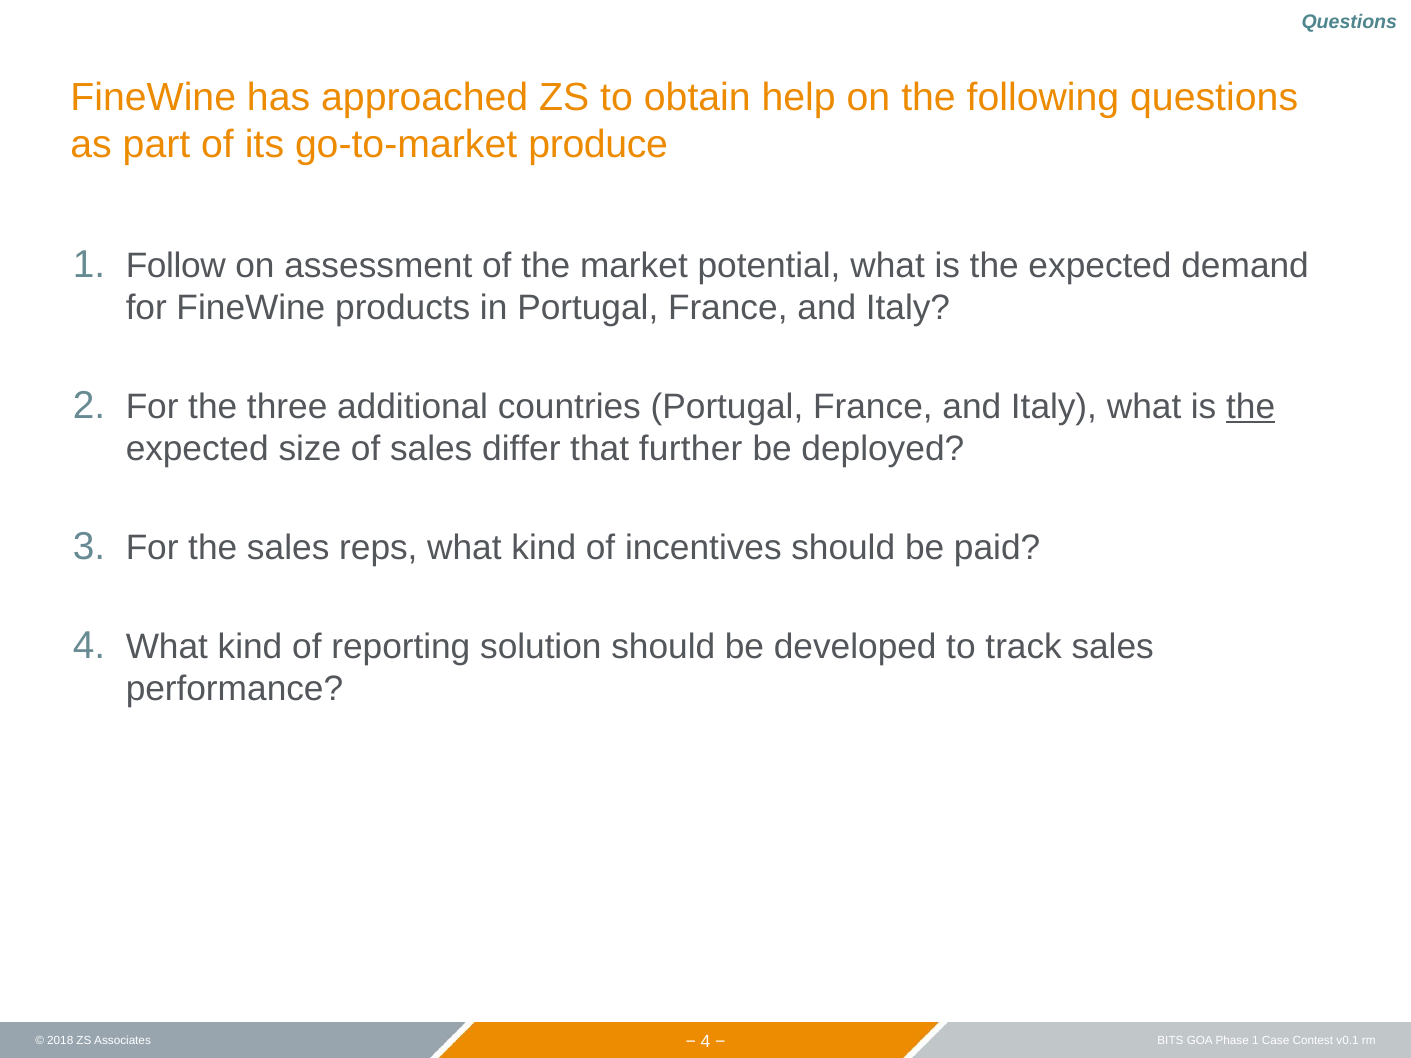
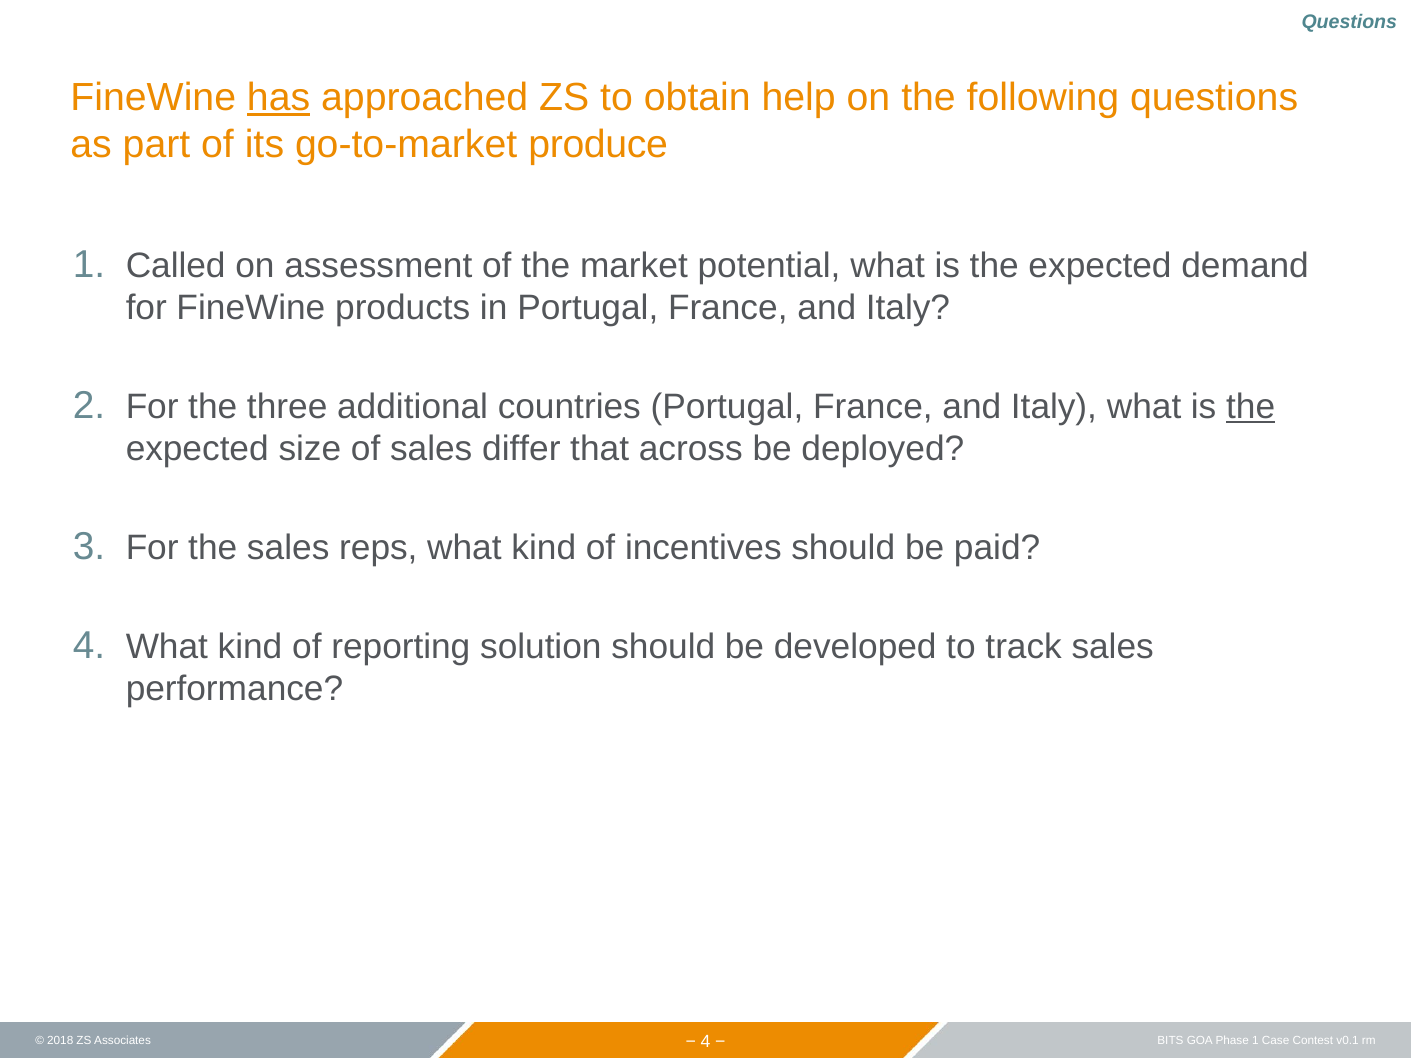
has underline: none -> present
Follow: Follow -> Called
further: further -> across
